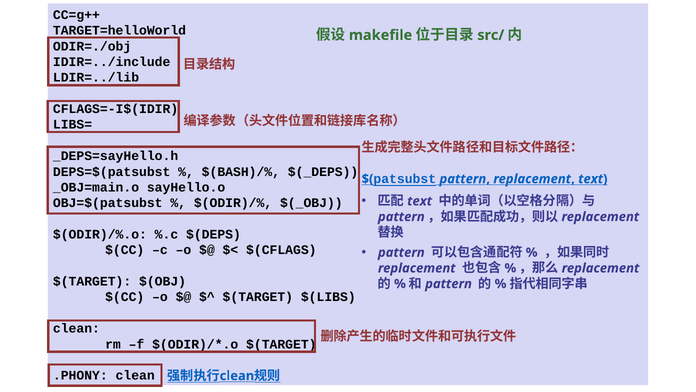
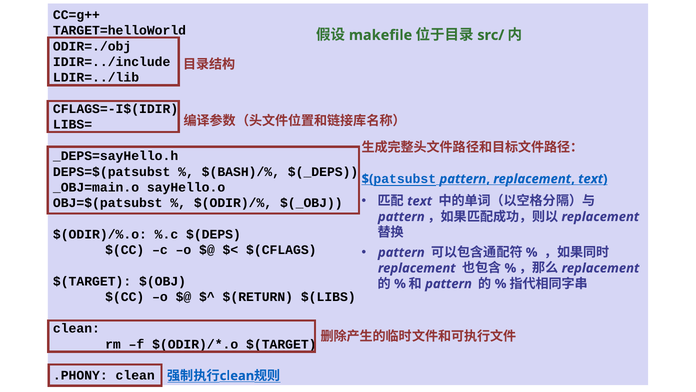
$(TARGET at (258, 297): $(TARGET -> $(RETURN
